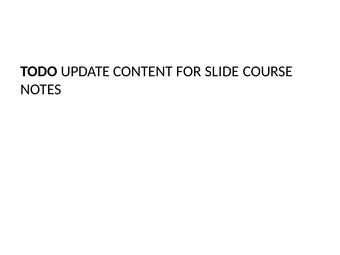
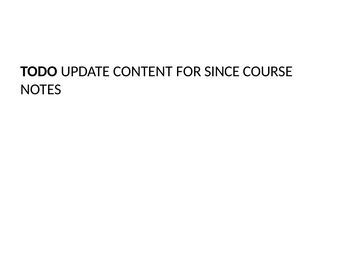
SLIDE: SLIDE -> SINCE
